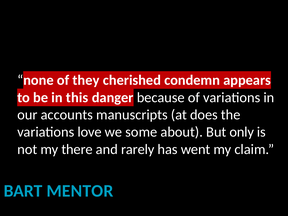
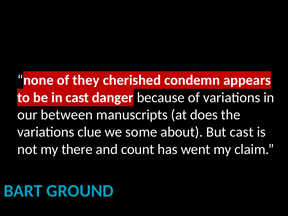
in this: this -> cast
accounts: accounts -> between
love: love -> clue
But only: only -> cast
rarely: rarely -> count
MENTOR: MENTOR -> GROUND
